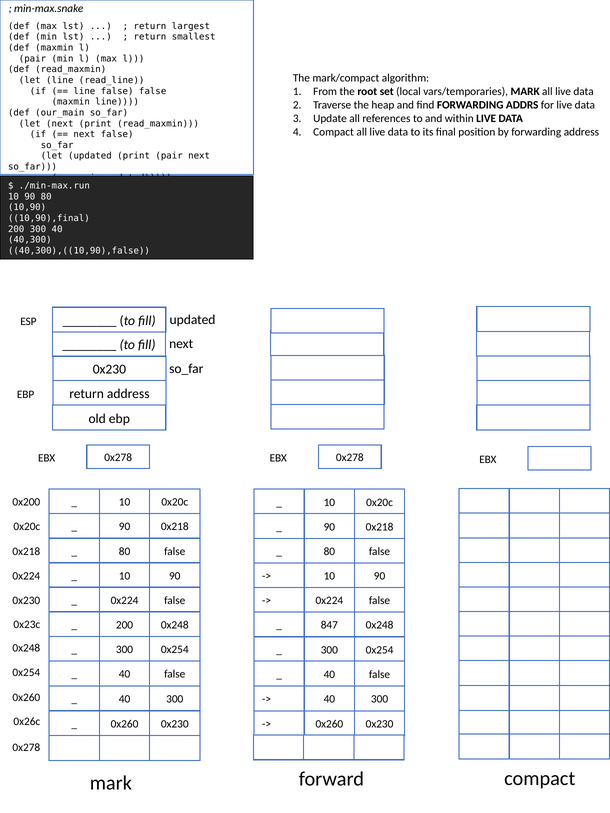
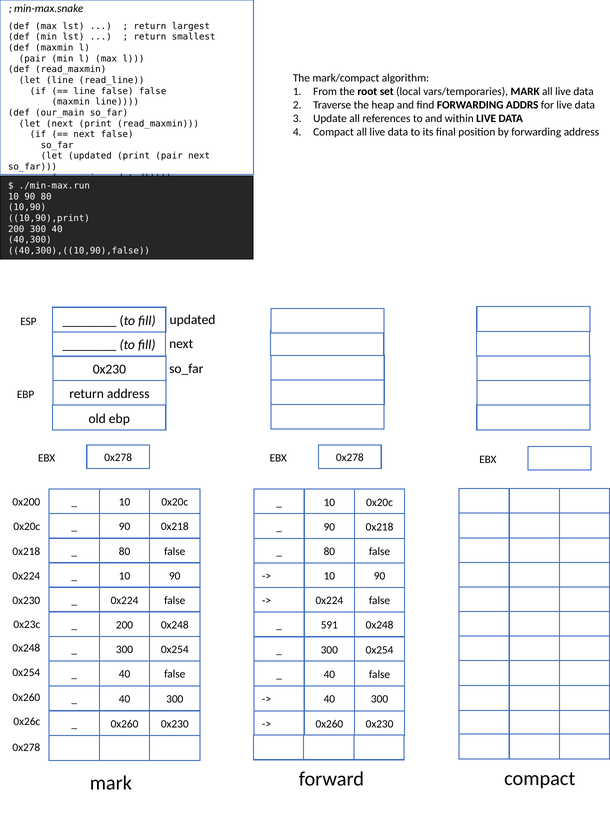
10,90),final: 10,90),final -> 10,90),print
847: 847 -> 591
